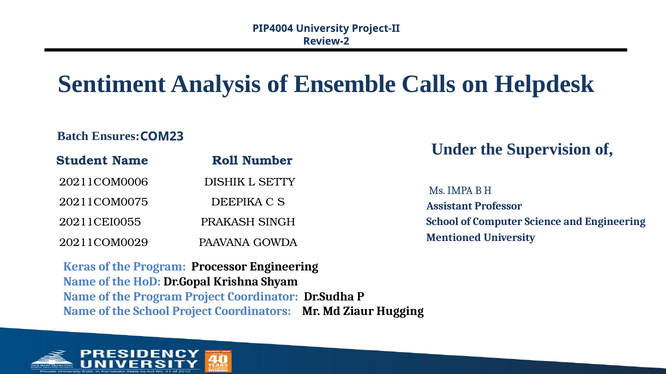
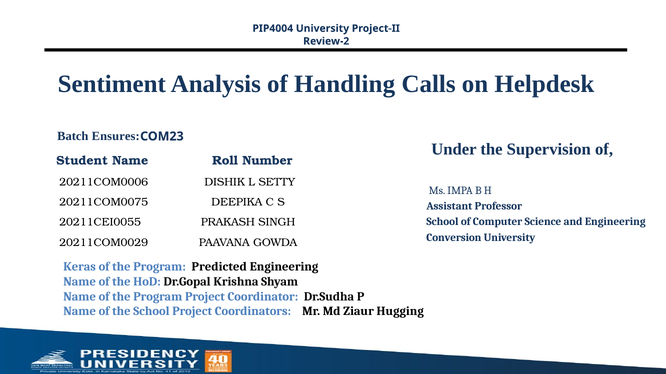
Ensemble: Ensemble -> Handling
Mentioned: Mentioned -> Conversion
Processor: Processor -> Predicted
